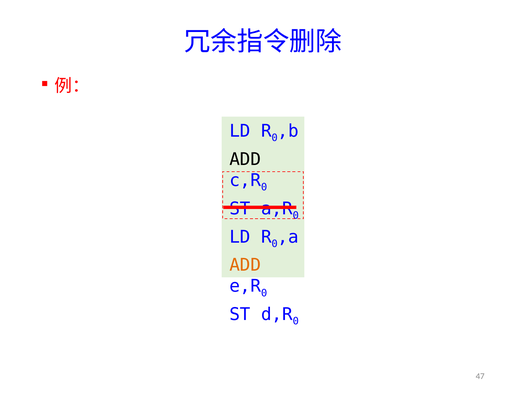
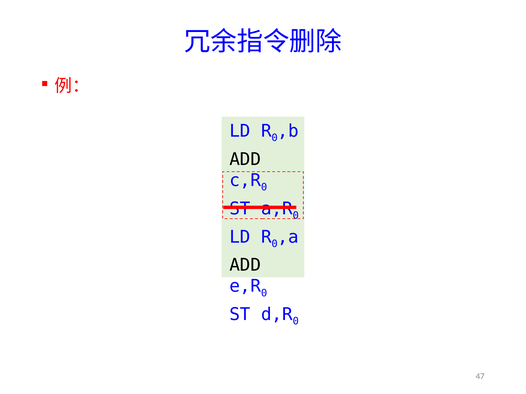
ADD at (245, 266) colour: orange -> black
